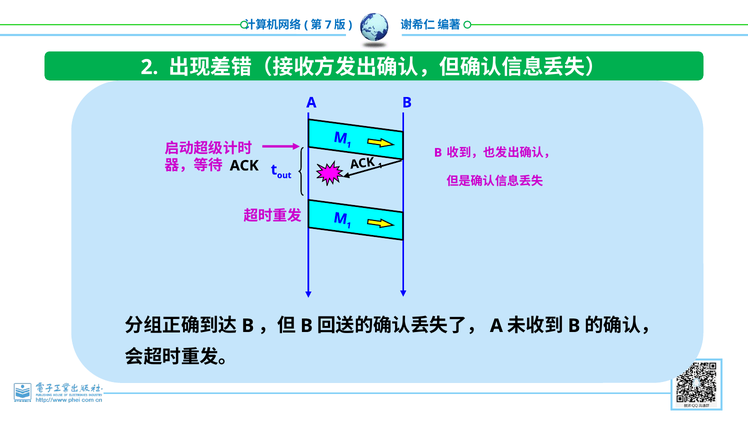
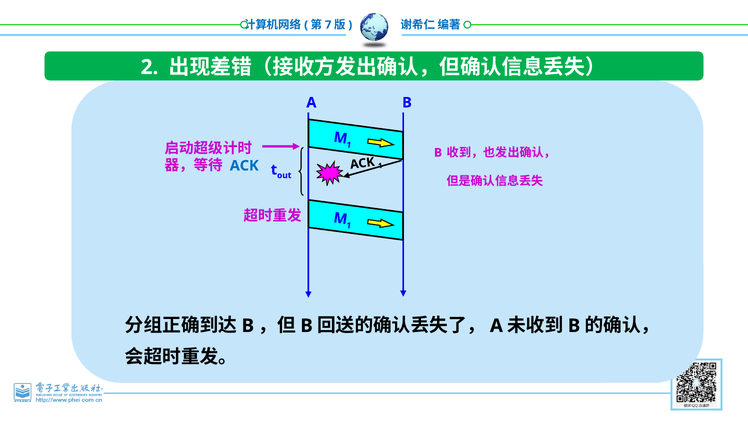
ACK at (244, 166) colour: black -> blue
